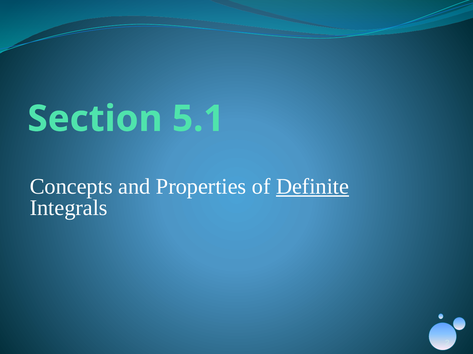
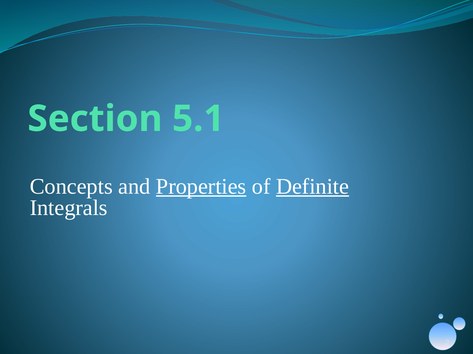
Properties underline: none -> present
